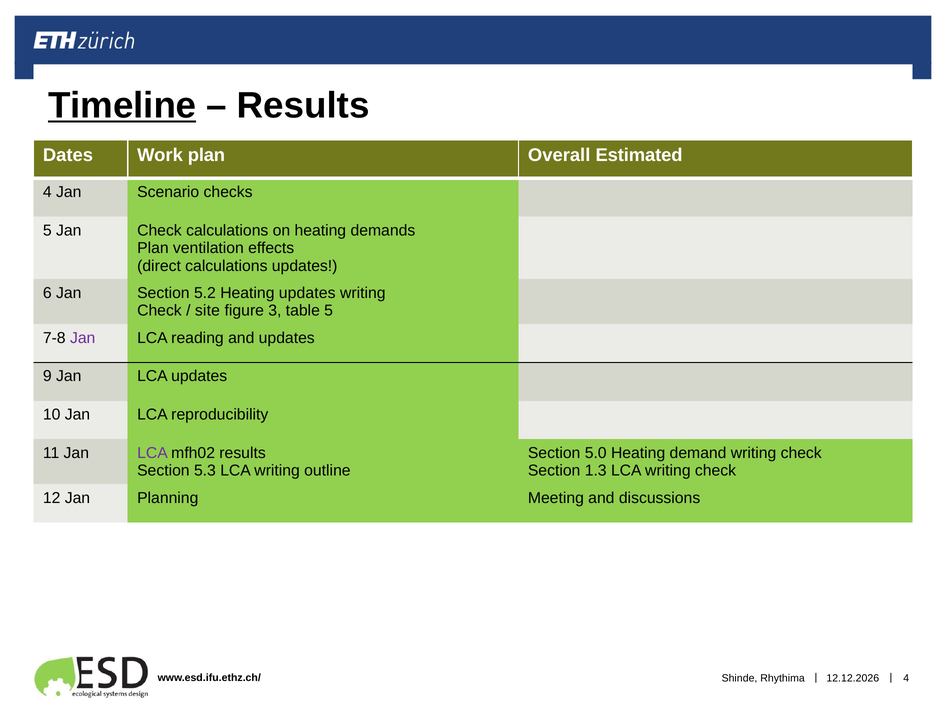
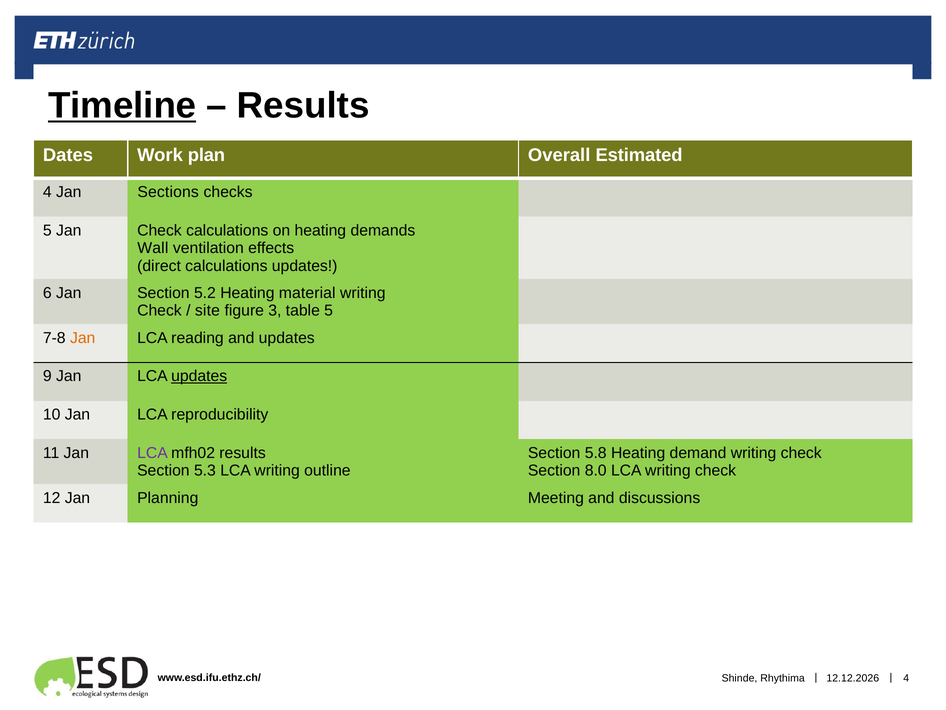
Scenario: Scenario -> Sections
Plan at (153, 248): Plan -> Wall
Heating updates: updates -> material
Jan at (83, 338) colour: purple -> orange
updates at (199, 376) underline: none -> present
5.0: 5.0 -> 5.8
1.3: 1.3 -> 8.0
